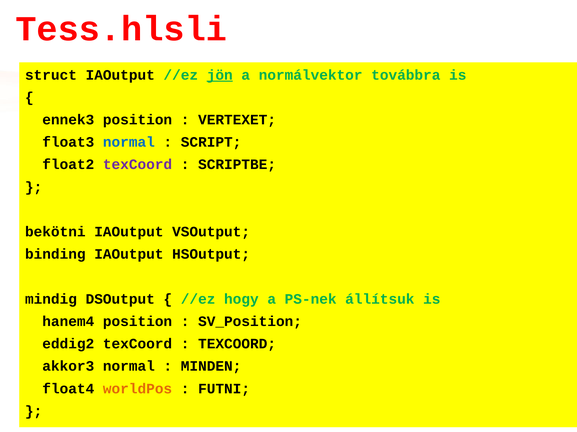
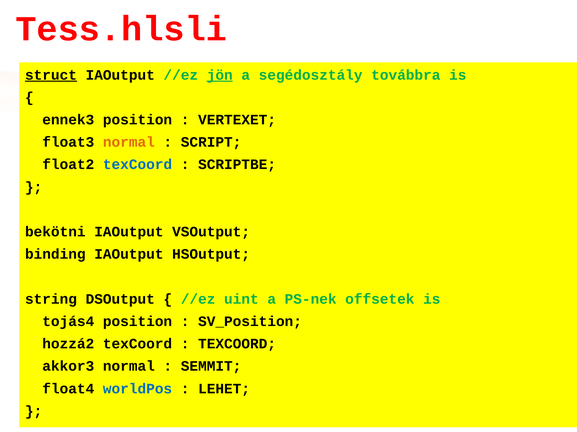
struct underline: none -> present
normálvektor: normálvektor -> segédosztály
normal at (129, 142) colour: blue -> orange
texCoord at (138, 165) colour: purple -> blue
mindig: mindig -> string
hogy: hogy -> uint
állítsuk: állítsuk -> offsetek
hanem4: hanem4 -> tojás4
eddig2: eddig2 -> hozzá2
MINDEN: MINDEN -> SEMMIT
worldPos colour: orange -> blue
FUTNI: FUTNI -> LEHET
